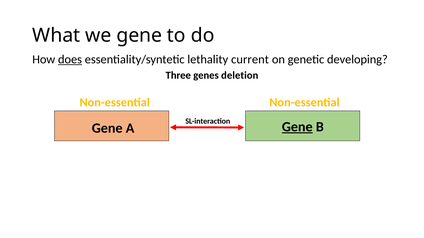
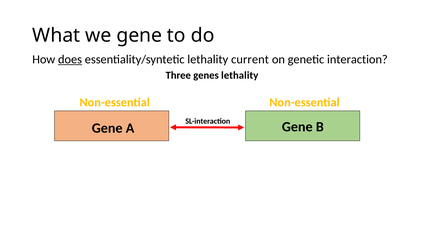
developing: developing -> interaction
genes deletion: deletion -> lethality
Gene at (297, 127) underline: present -> none
